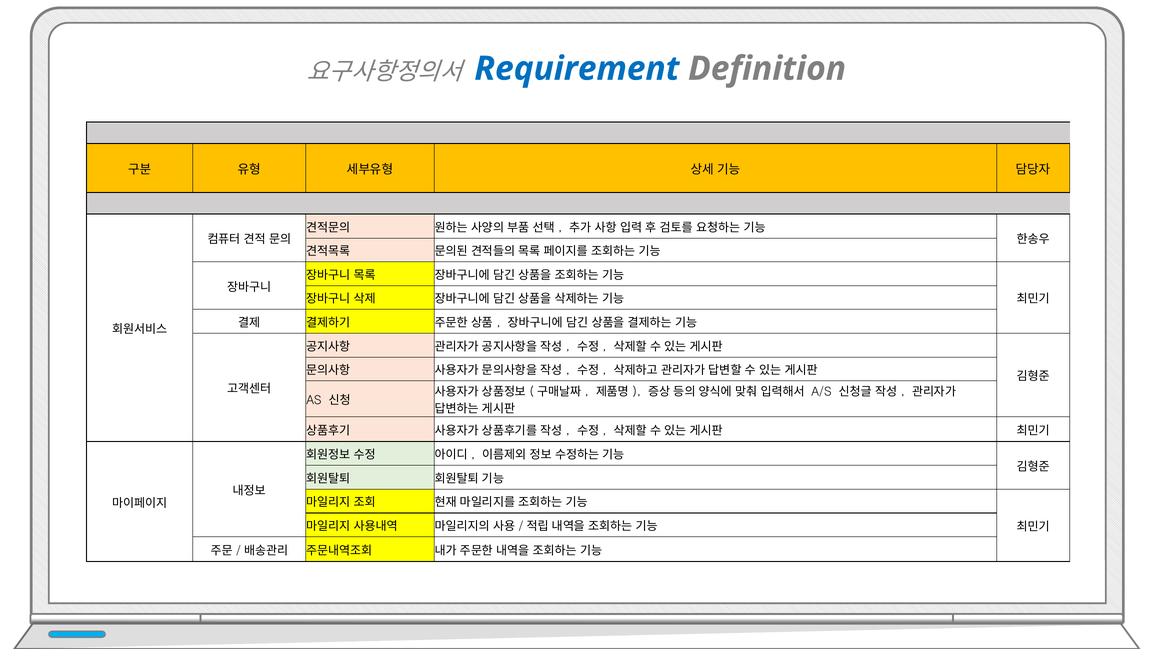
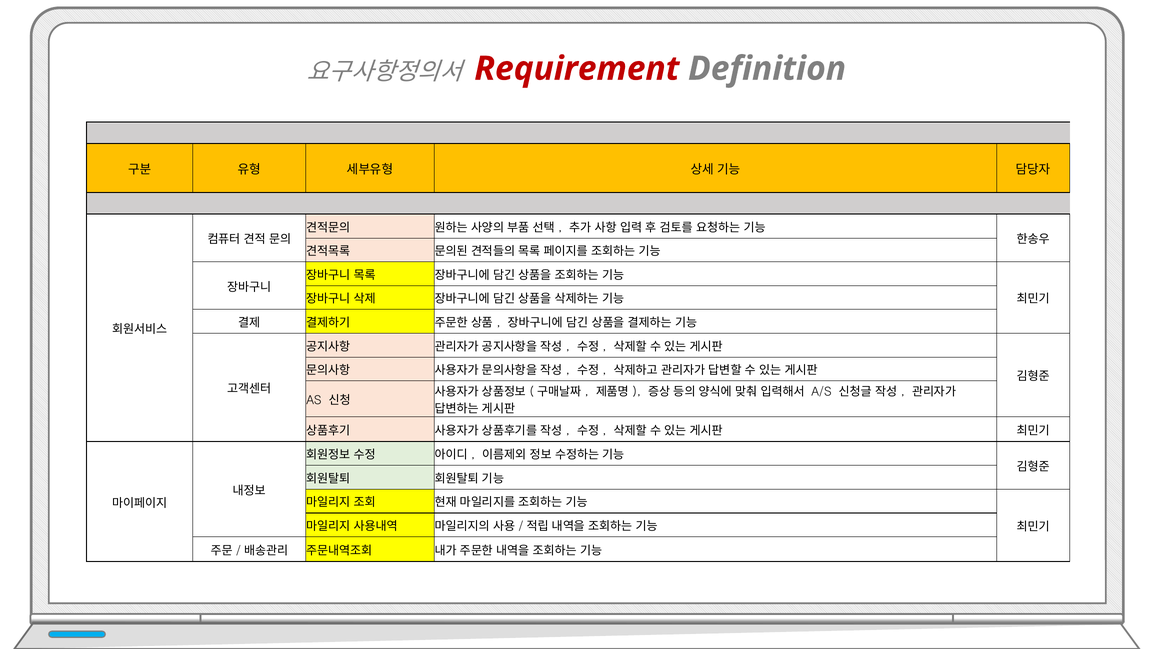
Requirement colour: blue -> red
